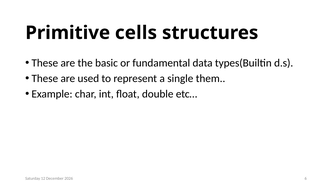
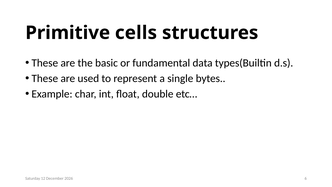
them: them -> bytes
